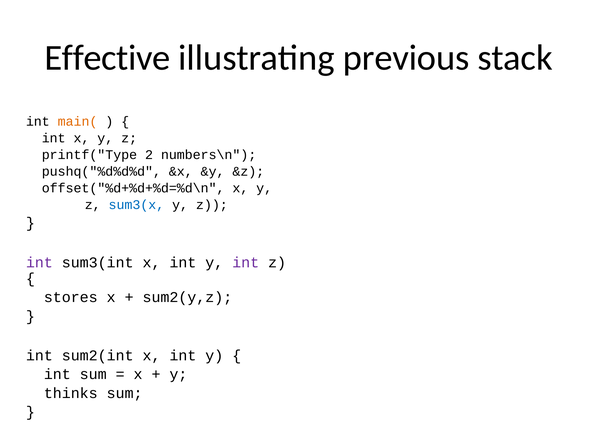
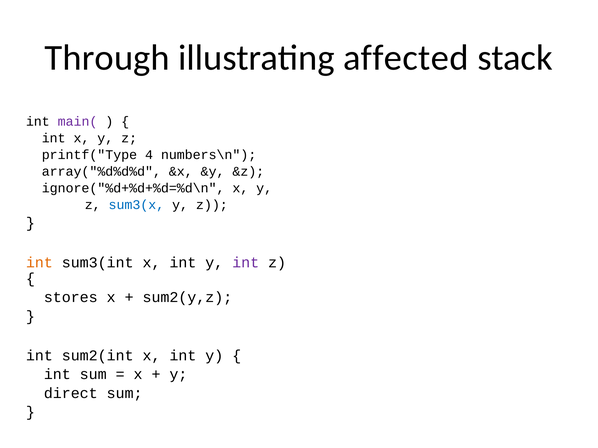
Effective: Effective -> Through
previous: previous -> affected
main( colour: orange -> purple
2: 2 -> 4
pushq("%d%d%d: pushq("%d%d%d -> array("%d%d%d
offset("%d+%d+%d=%d\n: offset("%d+%d+%d=%d\n -> ignore("%d+%d+%d=%d\n
int at (39, 263) colour: purple -> orange
thinks: thinks -> direct
